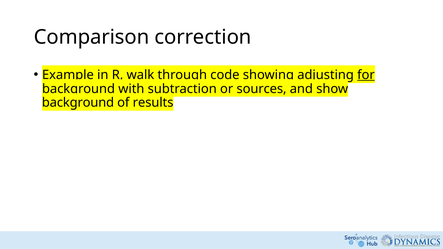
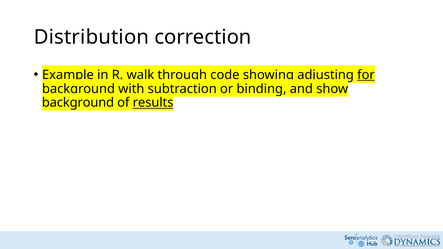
Comparison: Comparison -> Distribution
sources: sources -> binding
results underline: none -> present
